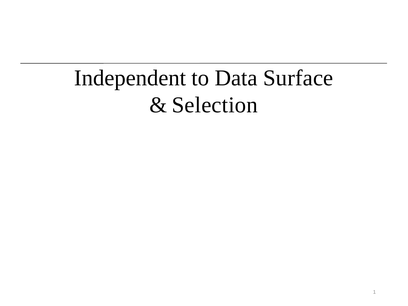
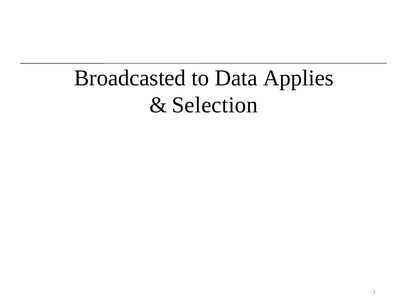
Independent: Independent -> Broadcasted
Surface: Surface -> Applies
